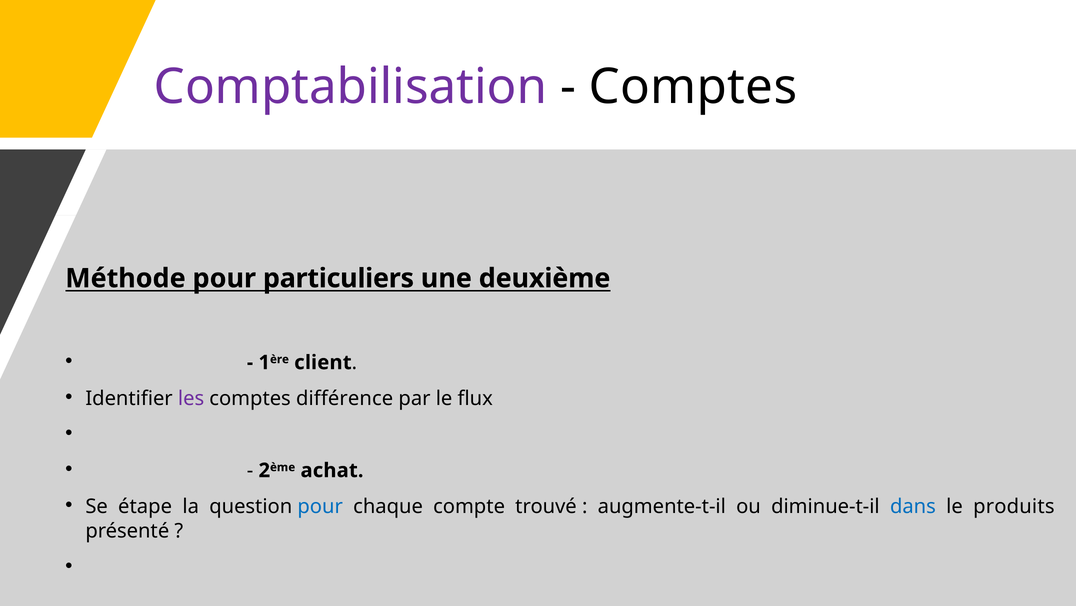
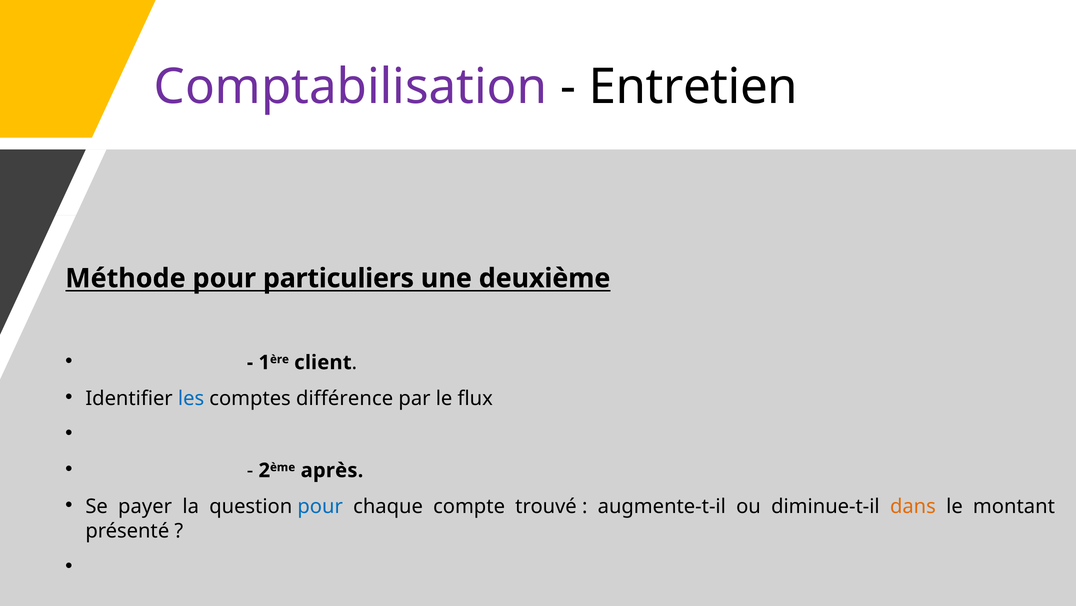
Comptes at (693, 87): Comptes -> Entretien
les colour: purple -> blue
achat: achat -> après
étape: étape -> payer
dans colour: blue -> orange
produits: produits -> montant
